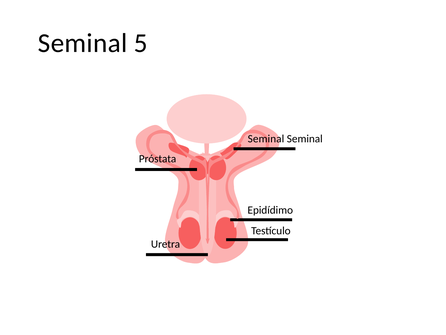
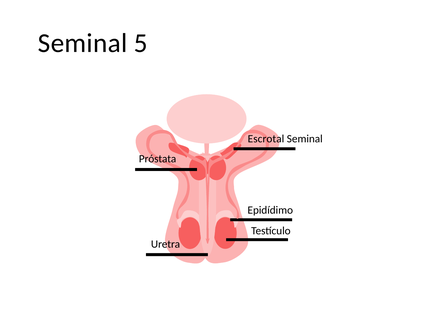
Seminal at (266, 139): Seminal -> Escrotal
